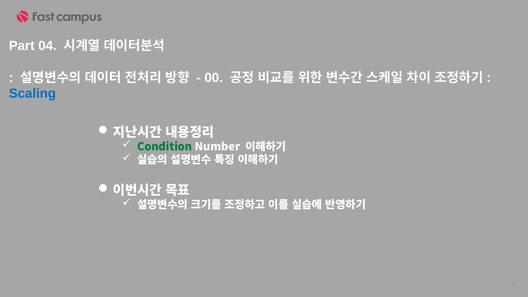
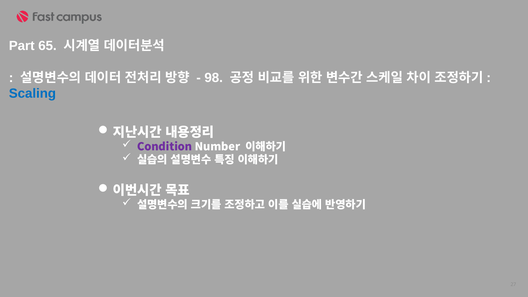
04: 04 -> 65
00: 00 -> 98
Condition colour: green -> purple
